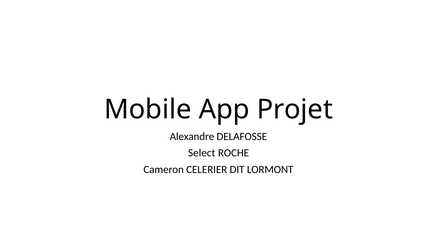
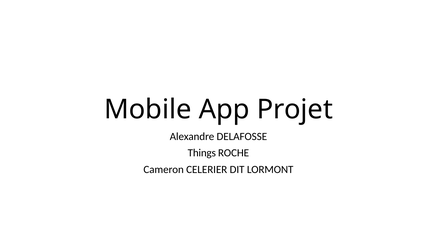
Select: Select -> Things
